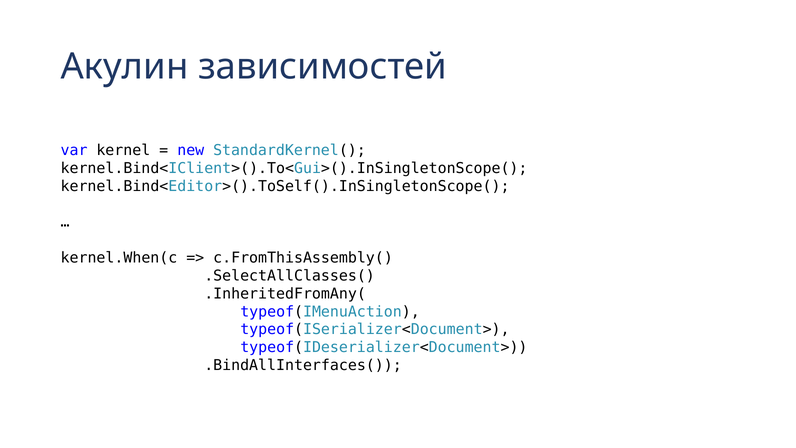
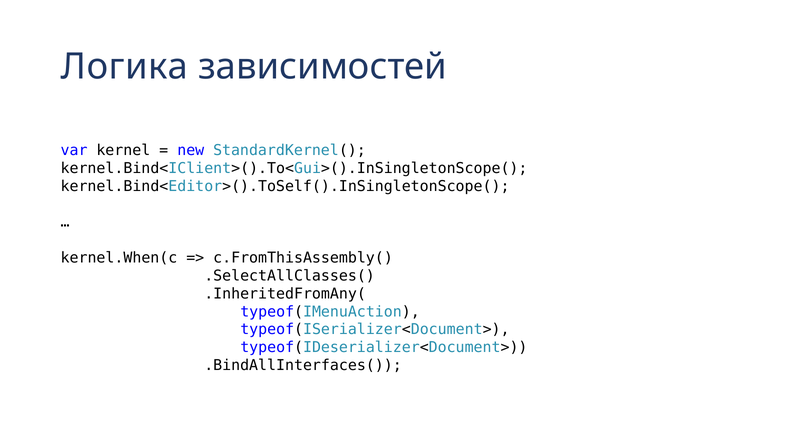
Акулин: Акулин -> Логика
